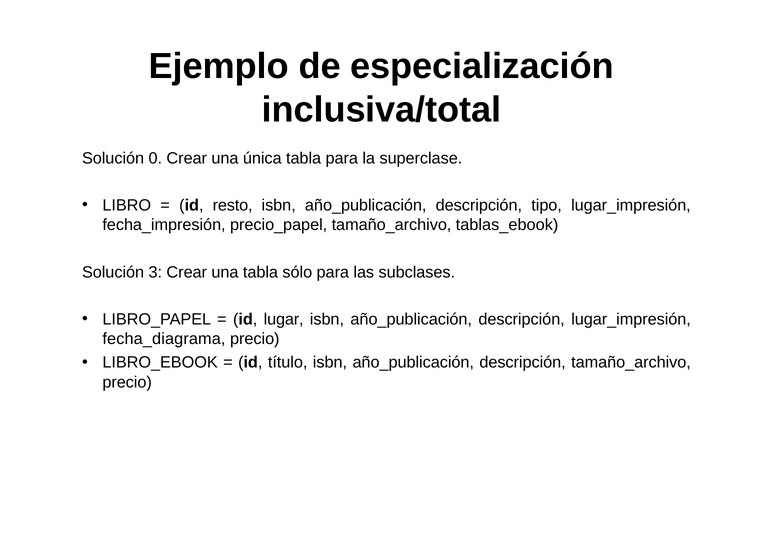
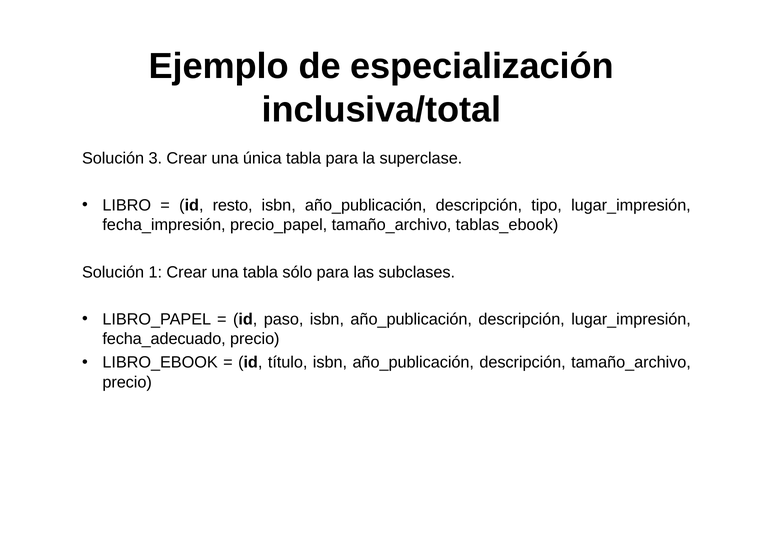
0: 0 -> 3
3: 3 -> 1
lugar: lugar -> paso
fecha_diagrama: fecha_diagrama -> fecha_adecuado
